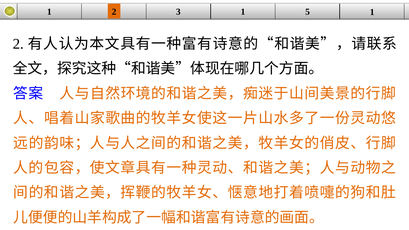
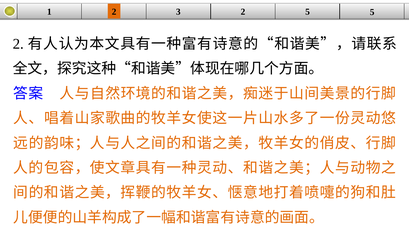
3 1: 1 -> 2
5 1: 1 -> 5
